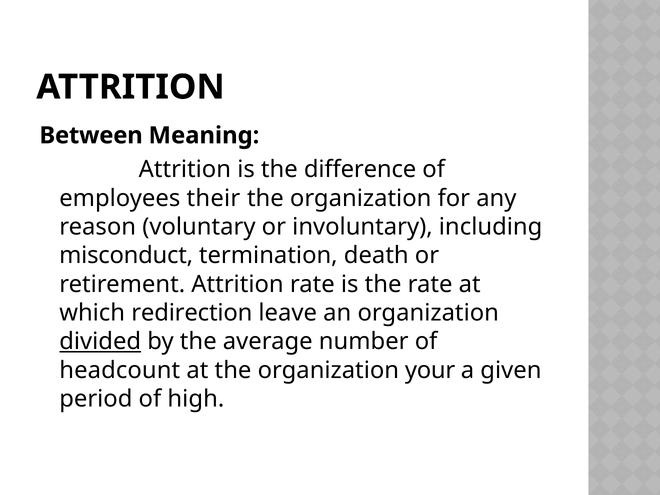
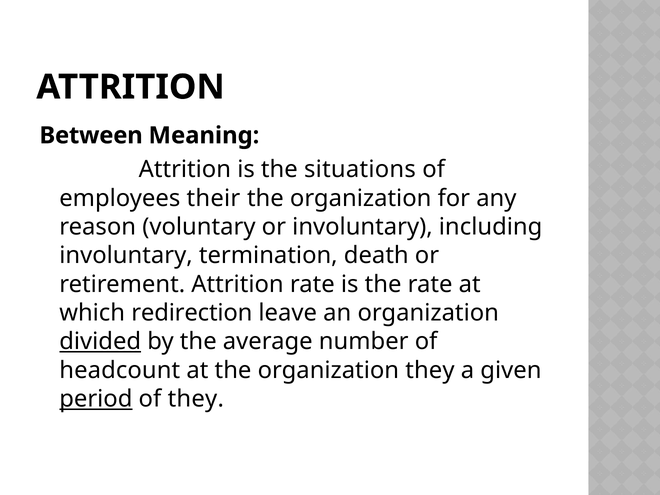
difference: difference -> situations
misconduct at (126, 256): misconduct -> involuntary
organization your: your -> they
period underline: none -> present
of high: high -> they
